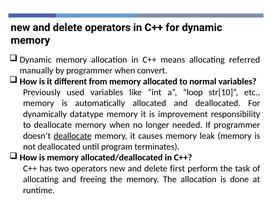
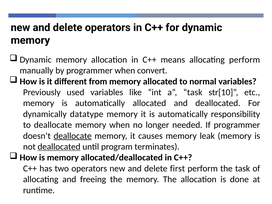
allocating referred: referred -> perform
a loop: loop -> task
it is improvement: improvement -> automatically
deallocated at (59, 147) underline: none -> present
